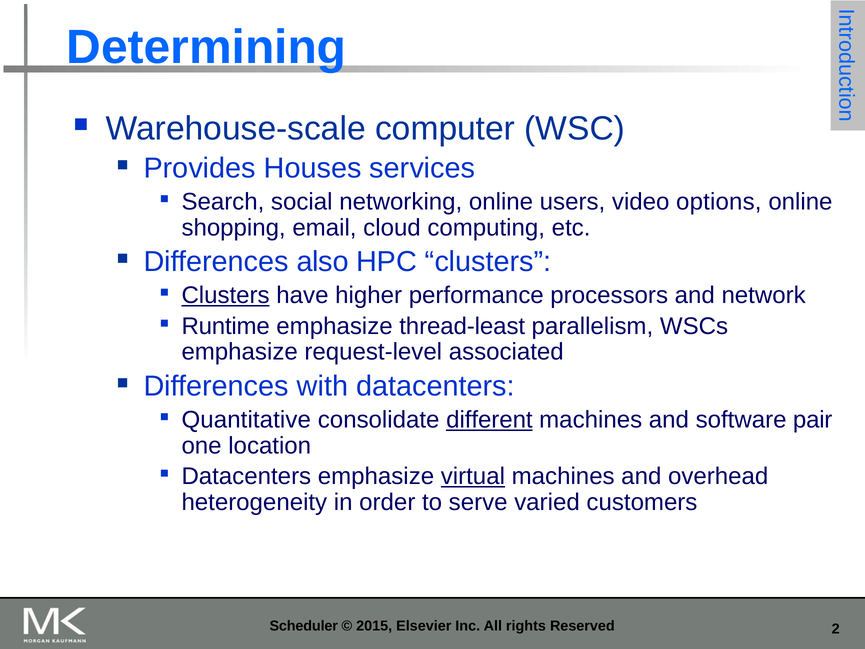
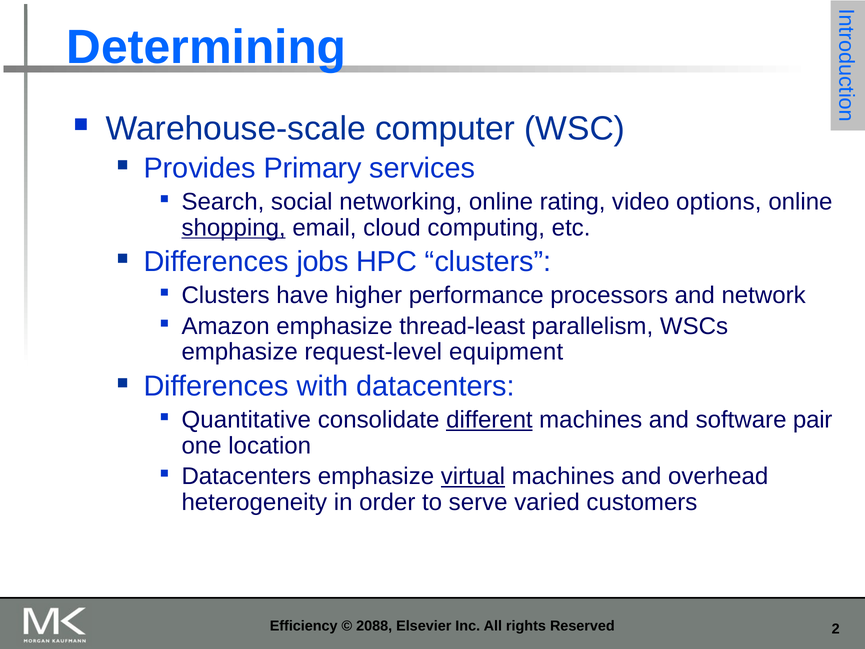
Houses: Houses -> Primary
users: users -> rating
shopping underline: none -> present
also: also -> jobs
Clusters at (226, 295) underline: present -> none
Runtime: Runtime -> Amazon
associated: associated -> equipment
Scheduler: Scheduler -> Efficiency
2015: 2015 -> 2088
